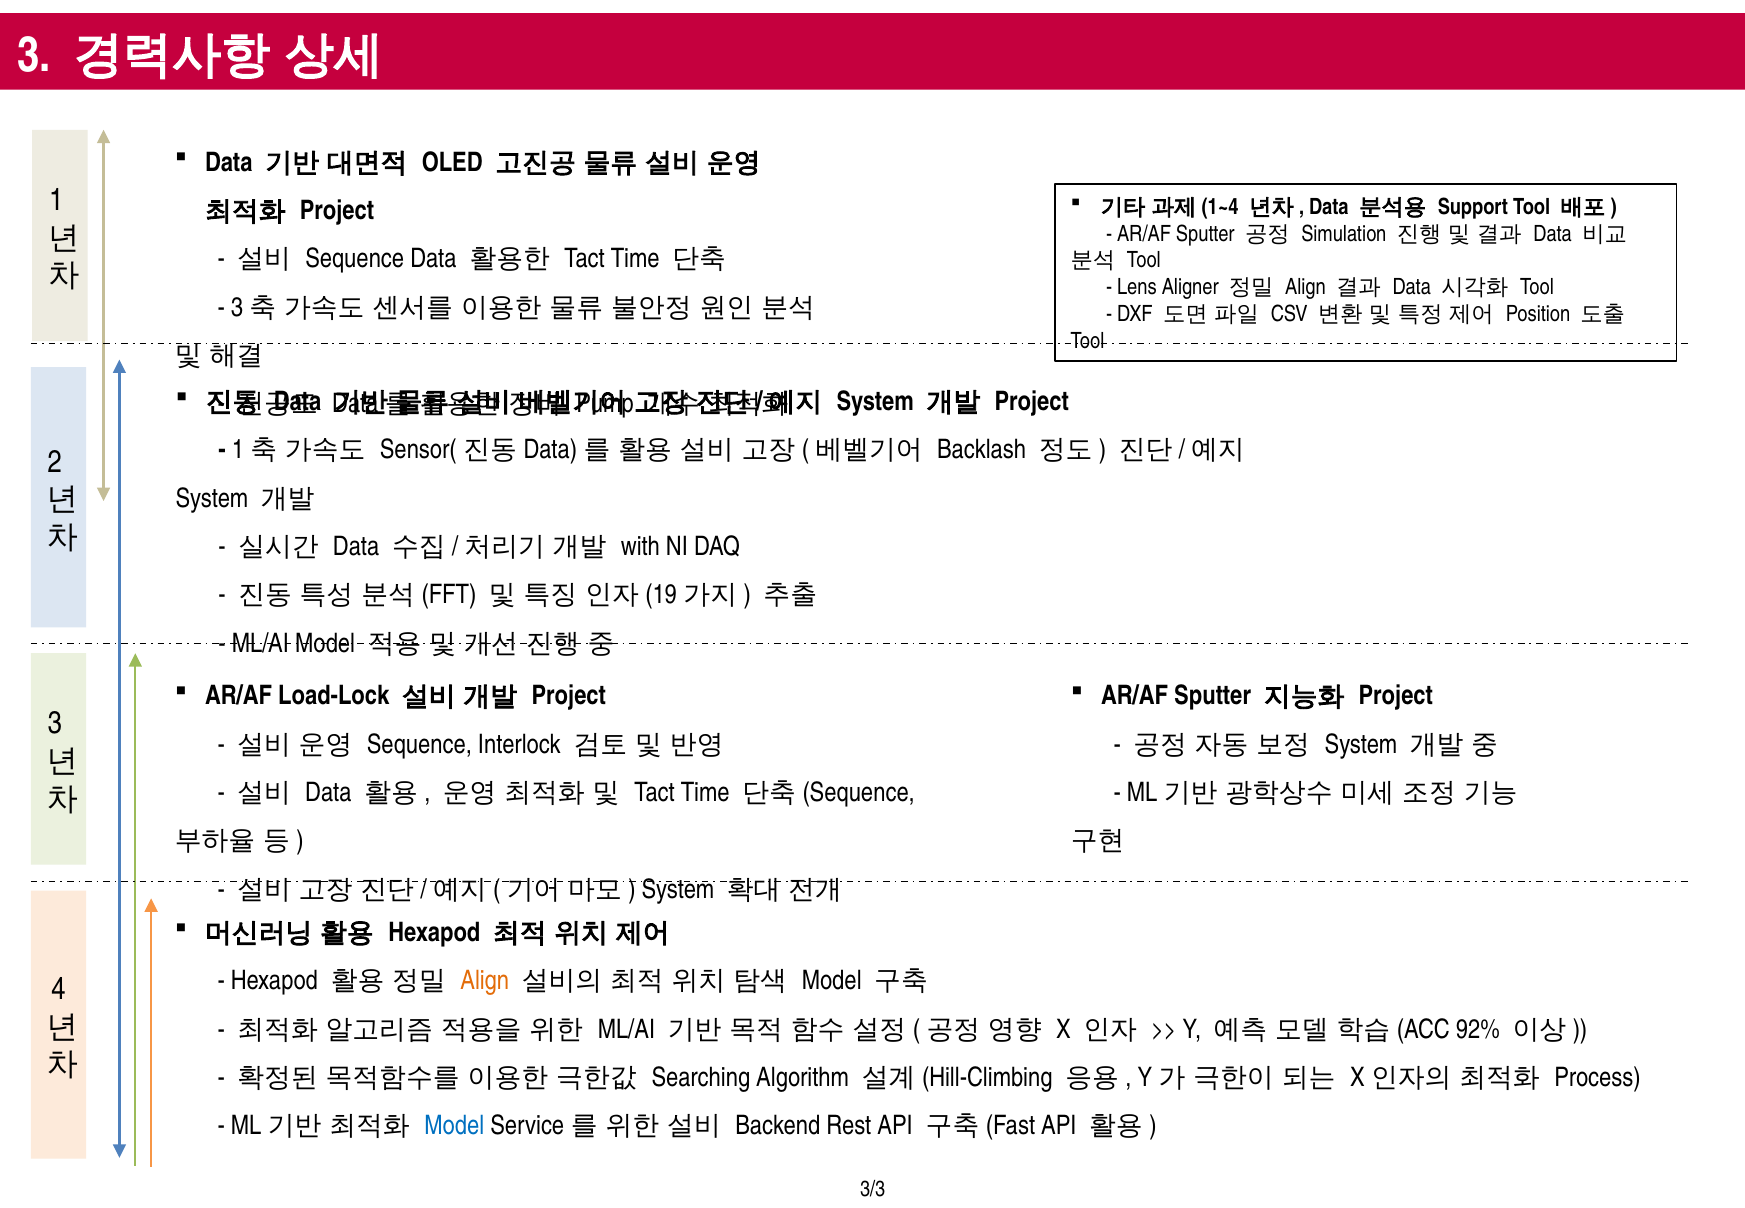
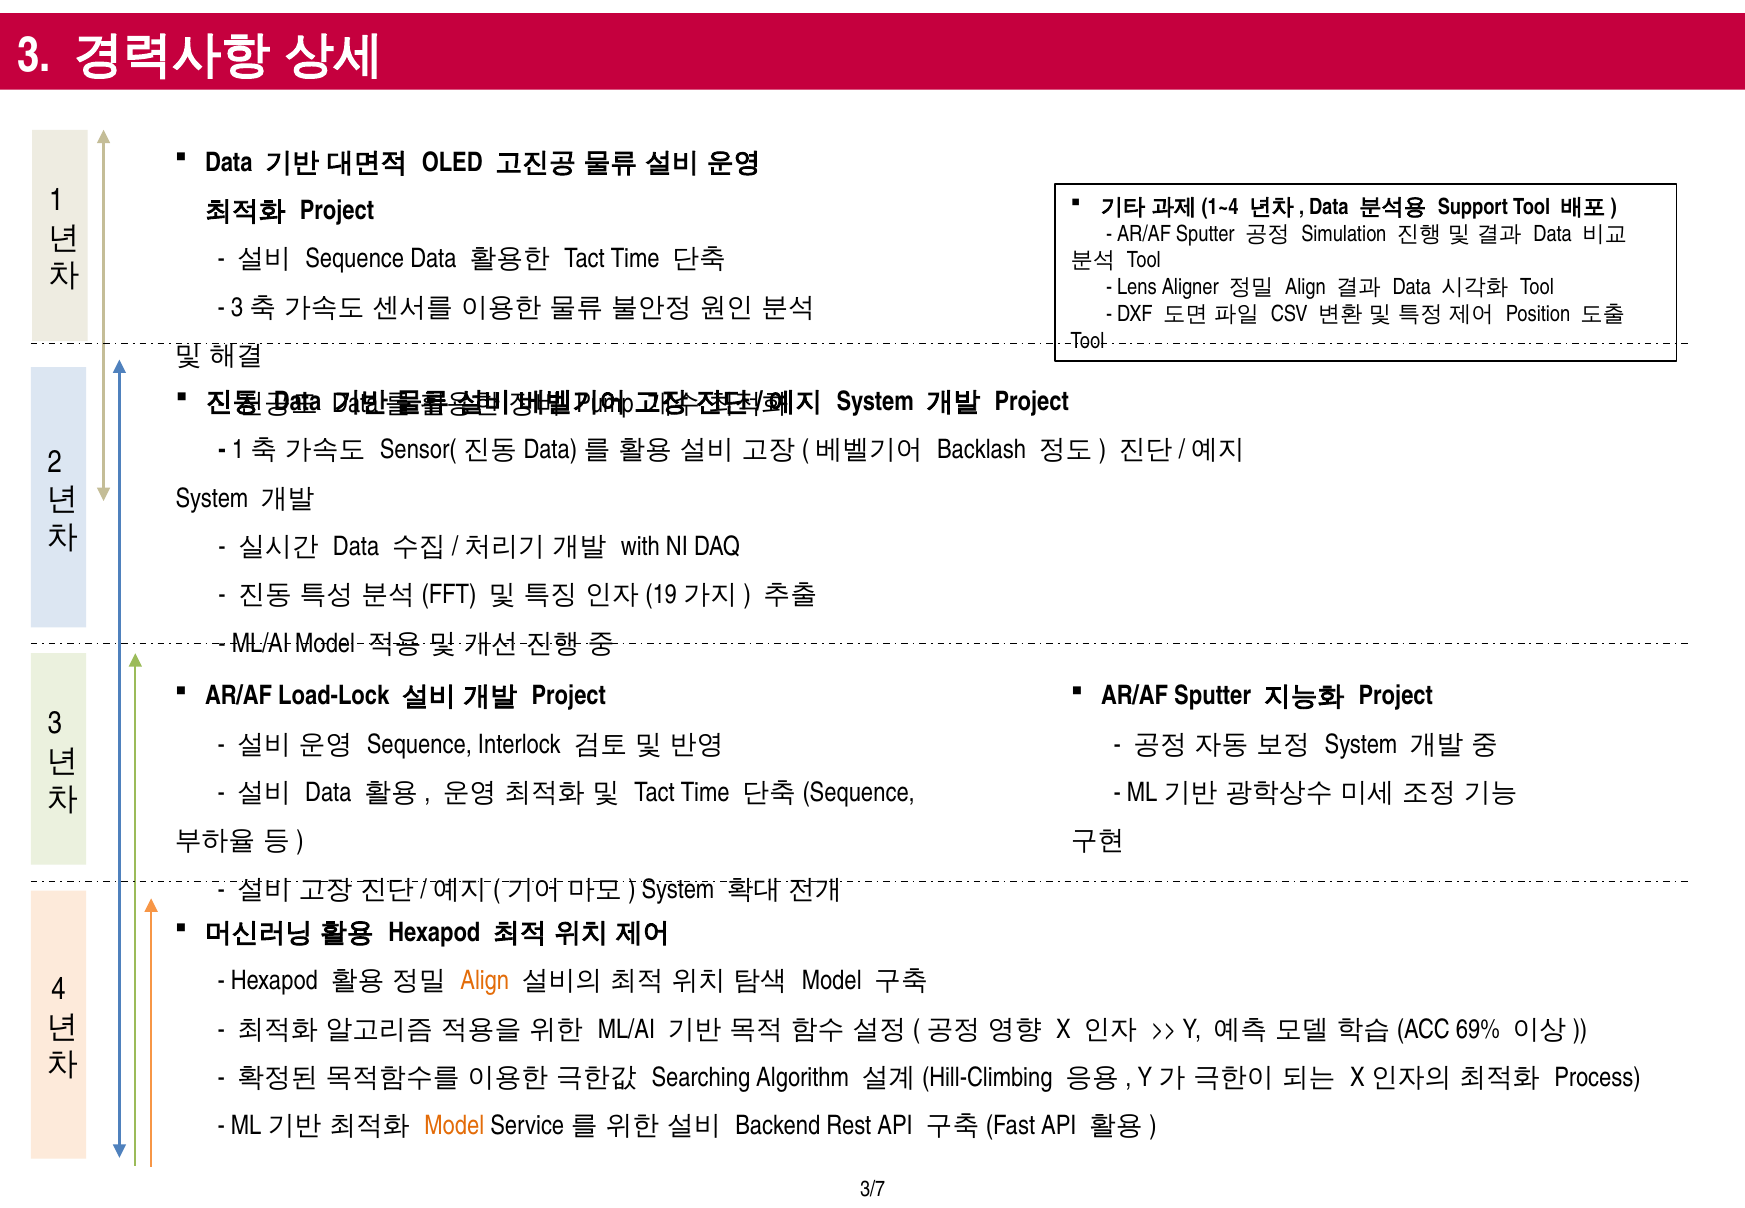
92%: 92% -> 69%
Model at (454, 1126) colour: blue -> orange
3/3: 3/3 -> 3/7
